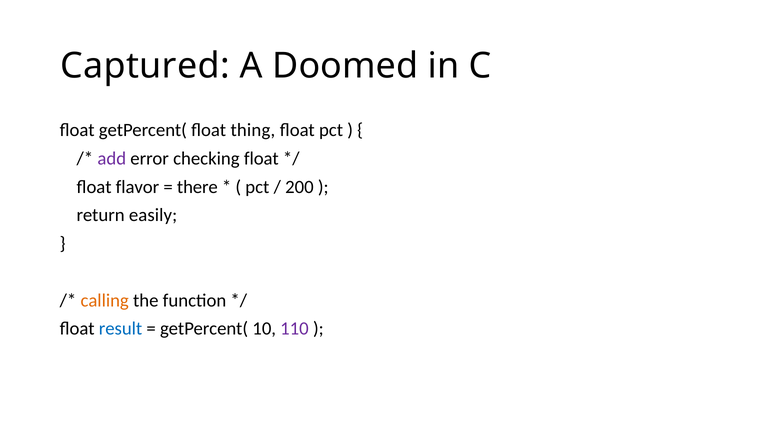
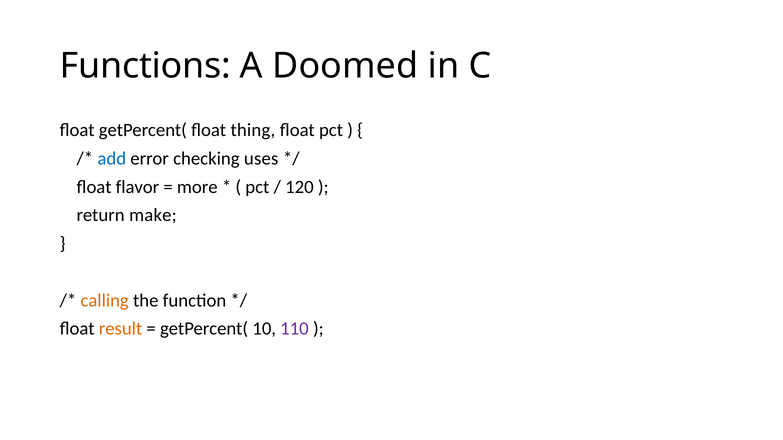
Captured: Captured -> Functions
add colour: purple -> blue
checking float: float -> uses
there: there -> more
200: 200 -> 120
easily: easily -> make
result colour: blue -> orange
